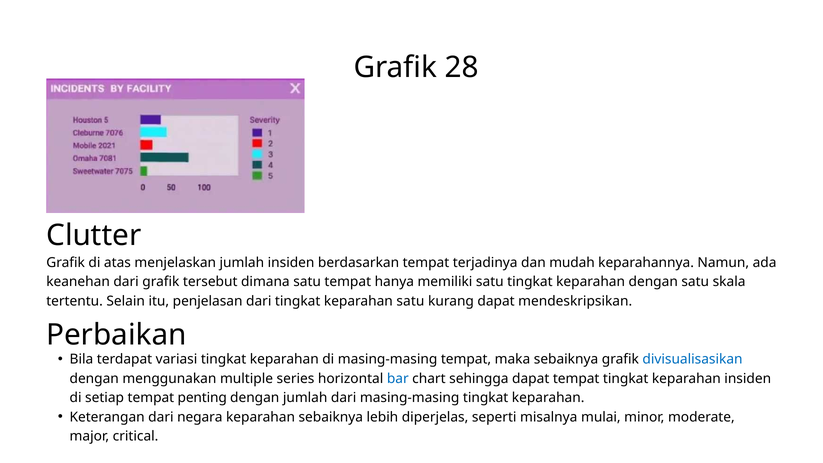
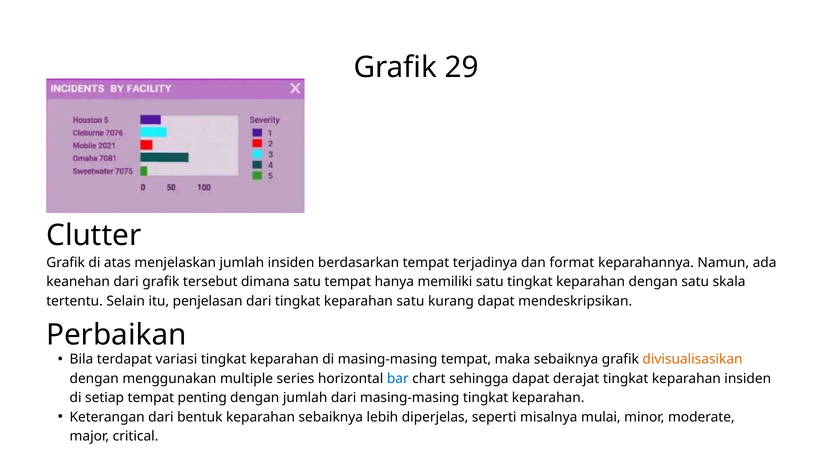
28: 28 -> 29
mudah: mudah -> format
divisualisasikan colour: blue -> orange
dapat tempat: tempat -> derajat
negara: negara -> bentuk
